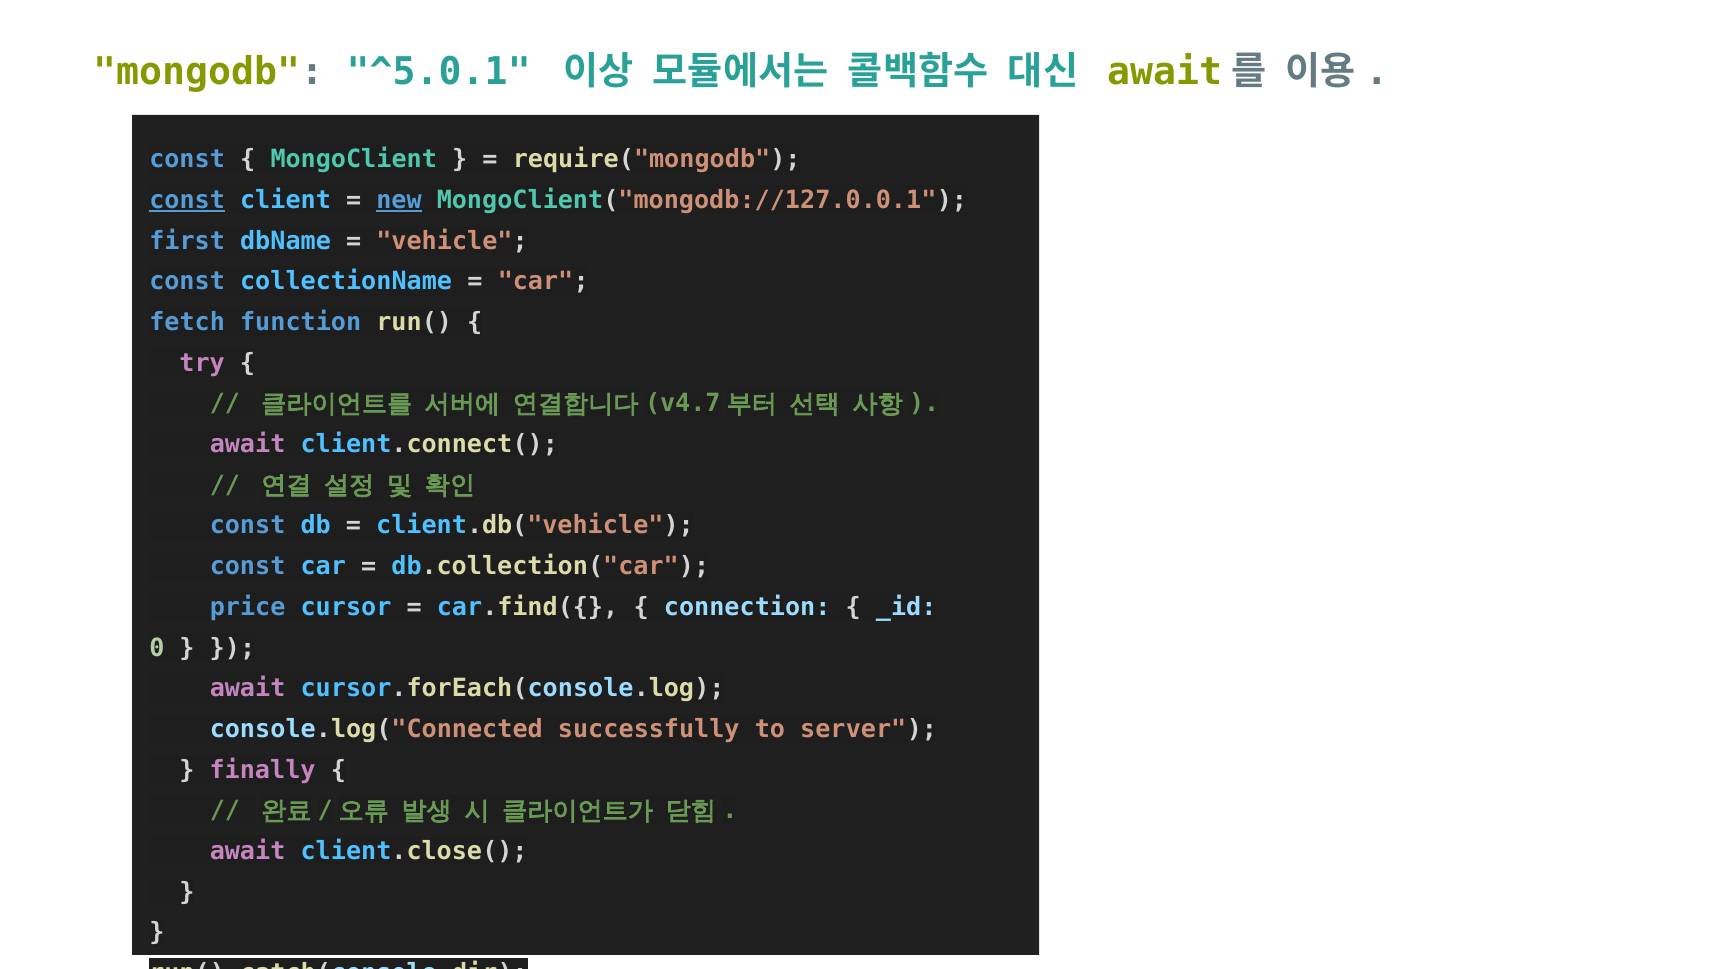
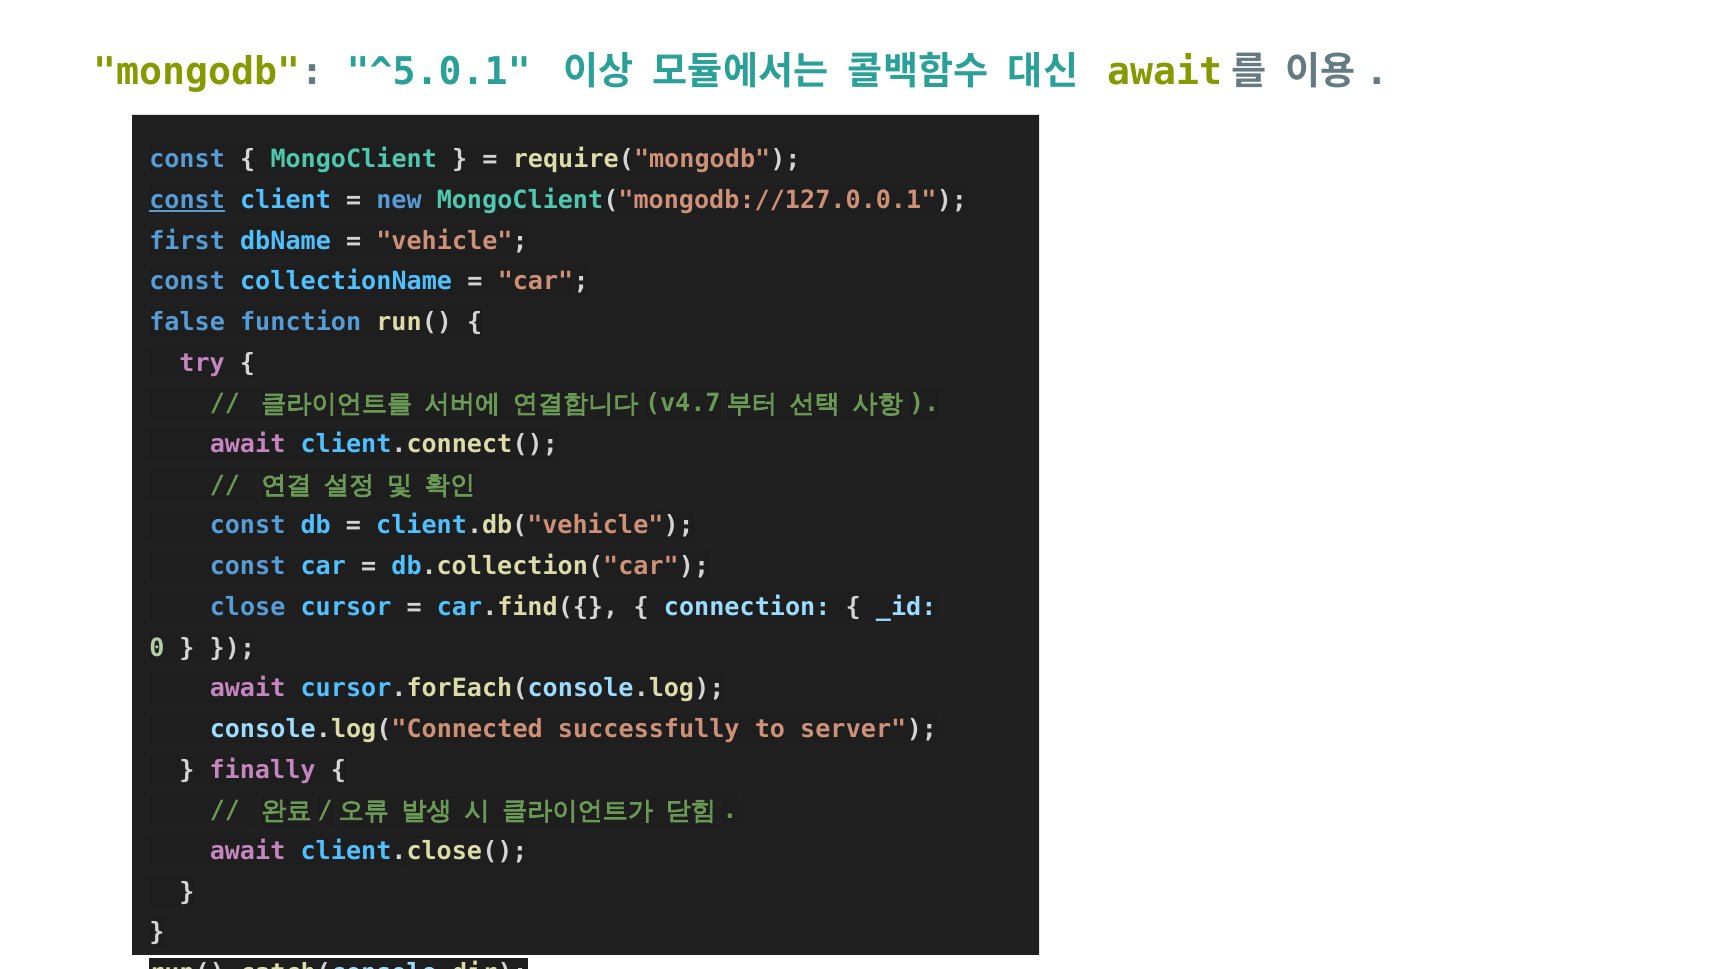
new underline: present -> none
fetch: fetch -> false
price: price -> close
